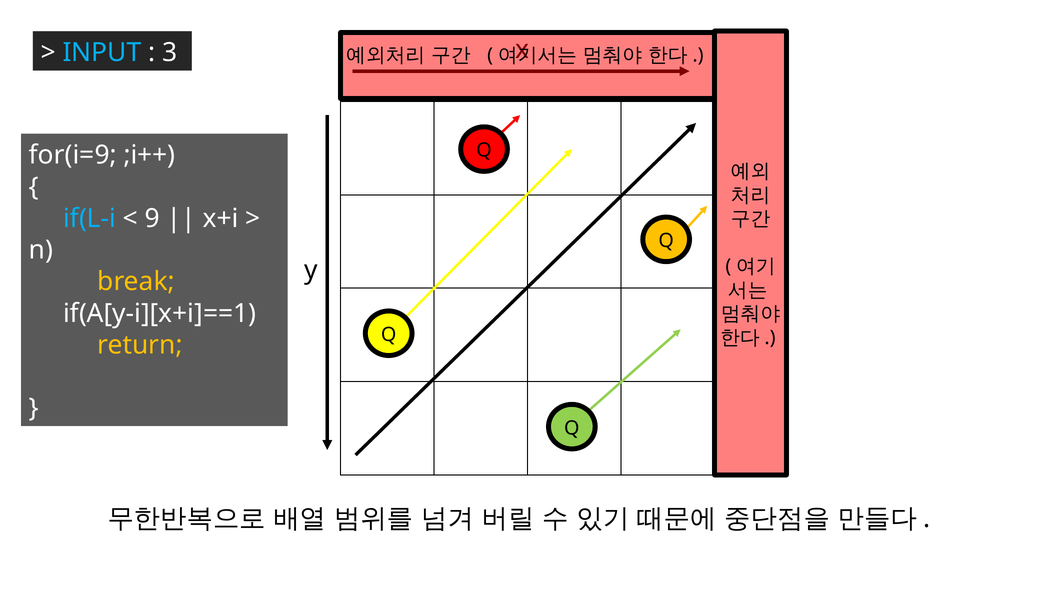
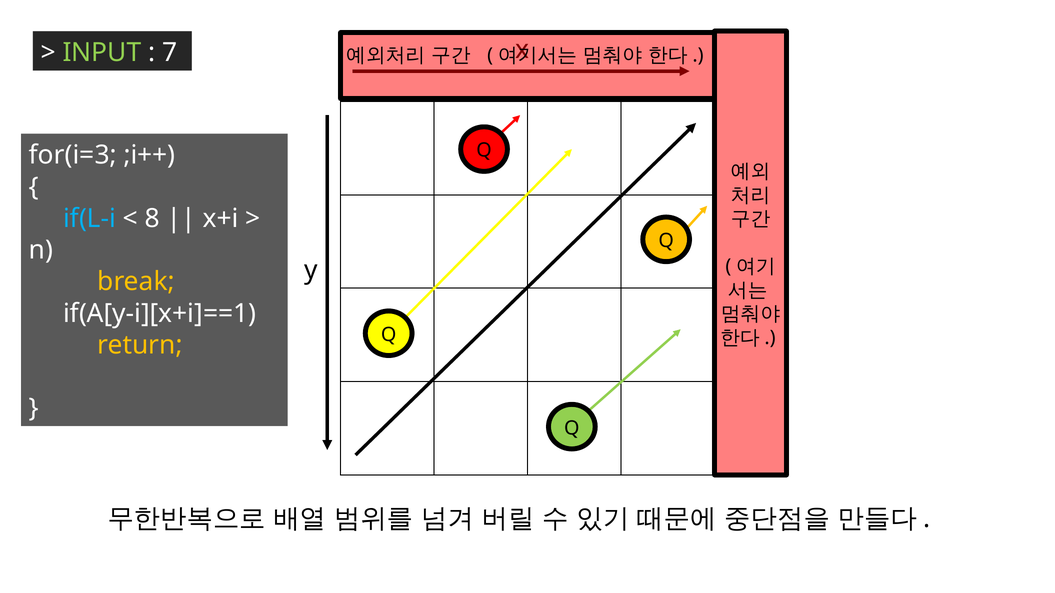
INPUT colour: light blue -> light green
3: 3 -> 7
for(i=9: for(i=9 -> for(i=3
9: 9 -> 8
